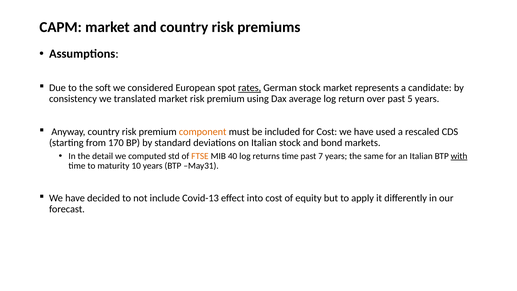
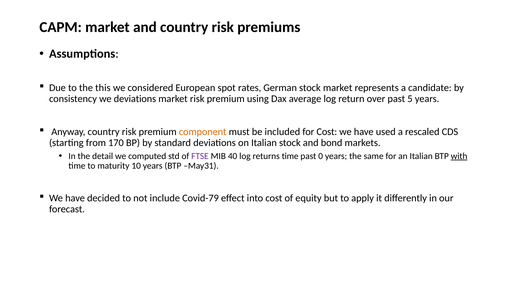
soft: soft -> this
rates underline: present -> none
we translated: translated -> deviations
FTSE colour: orange -> purple
7: 7 -> 0
Covid-13: Covid-13 -> Covid-79
